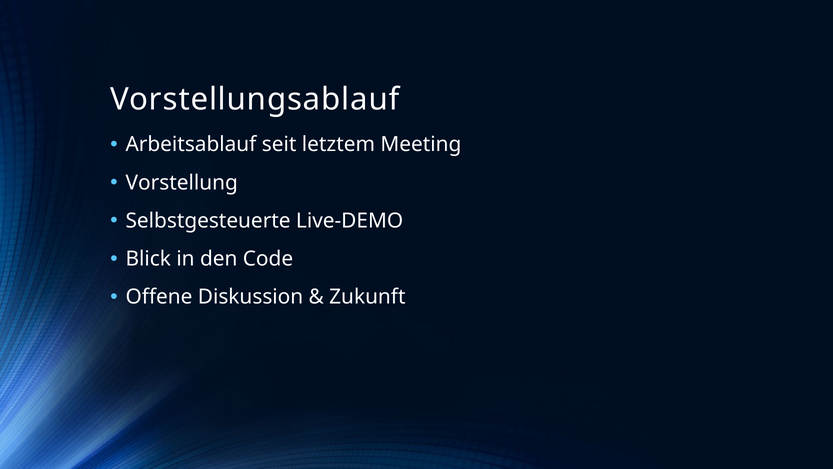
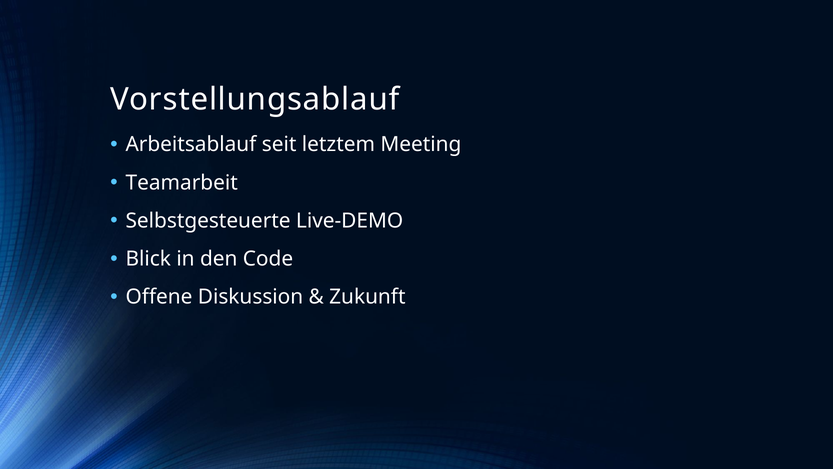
Vorstellung: Vorstellung -> Teamarbeit
